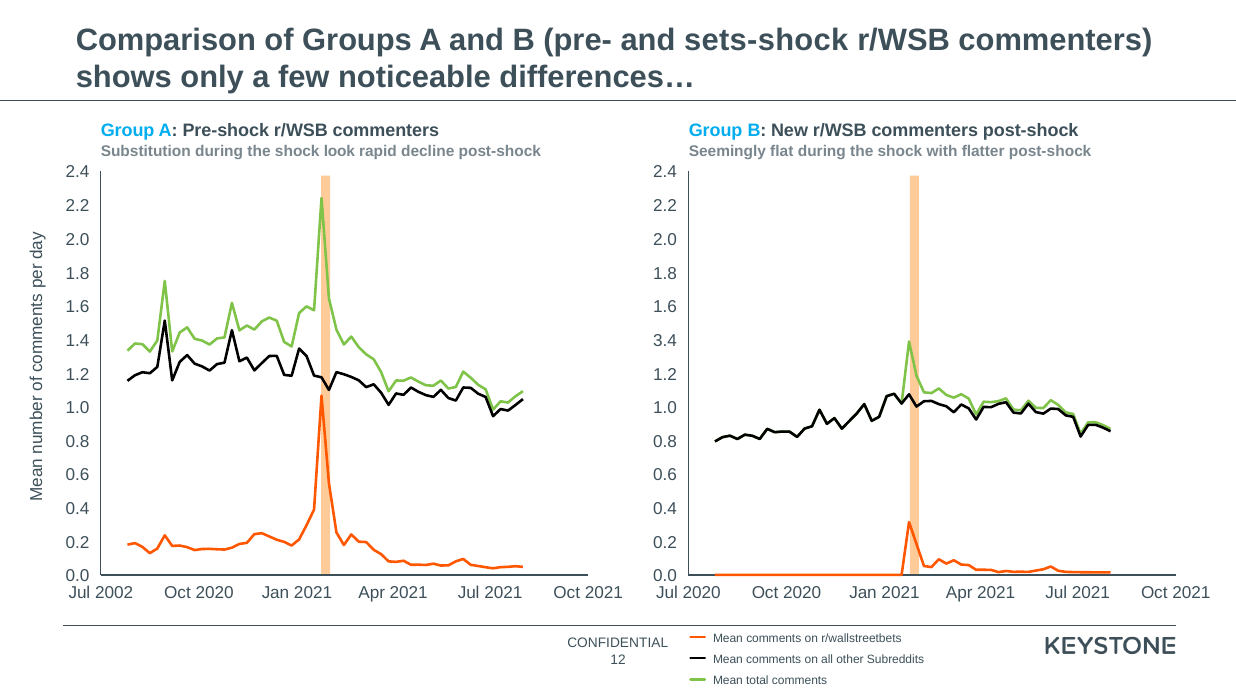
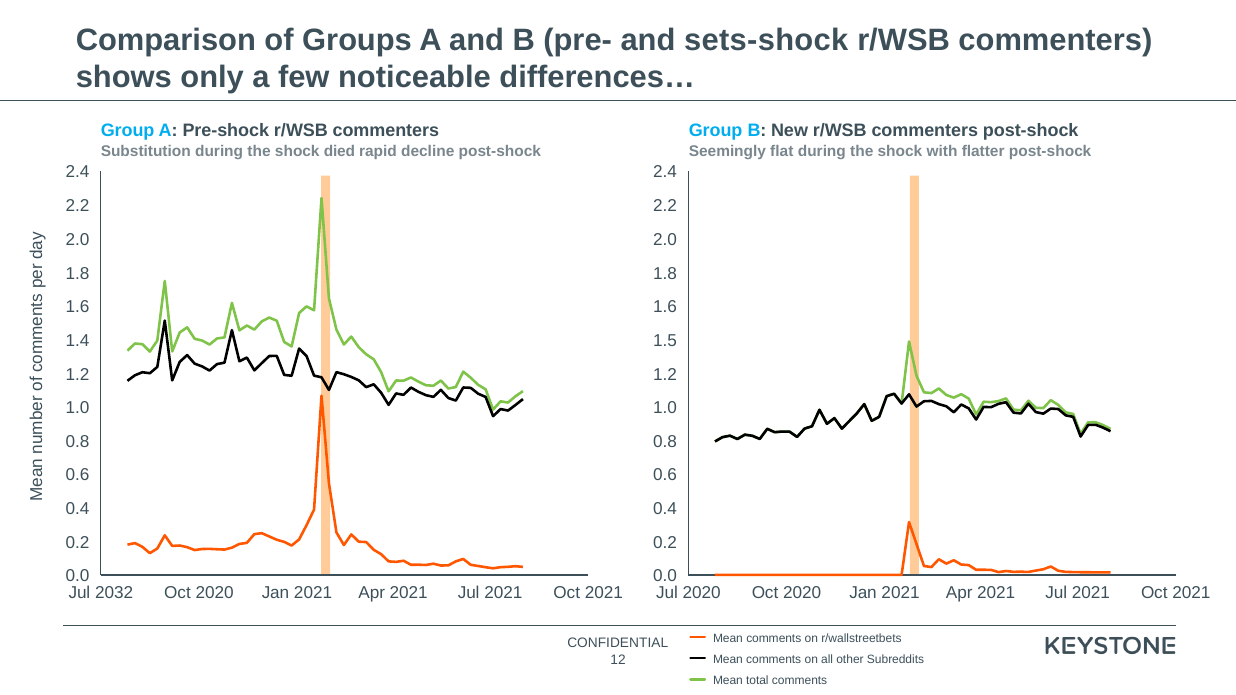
look: look -> died
3.4: 3.4 -> 1.5
2002: 2002 -> 2032
